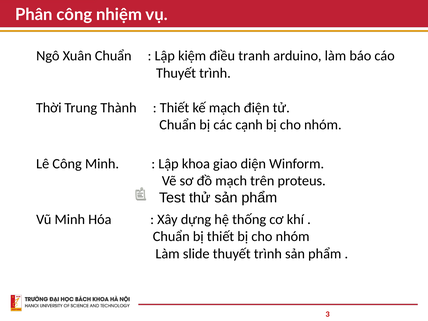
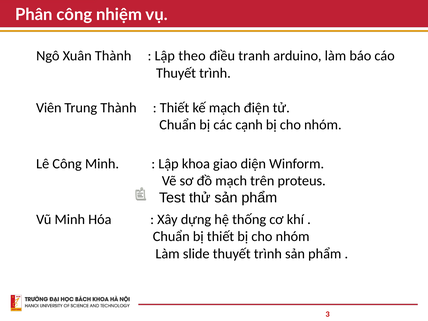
Xuân Chuẩn: Chuẩn -> Thành
kiệm: kiệm -> theo
Thời: Thời -> Viên
